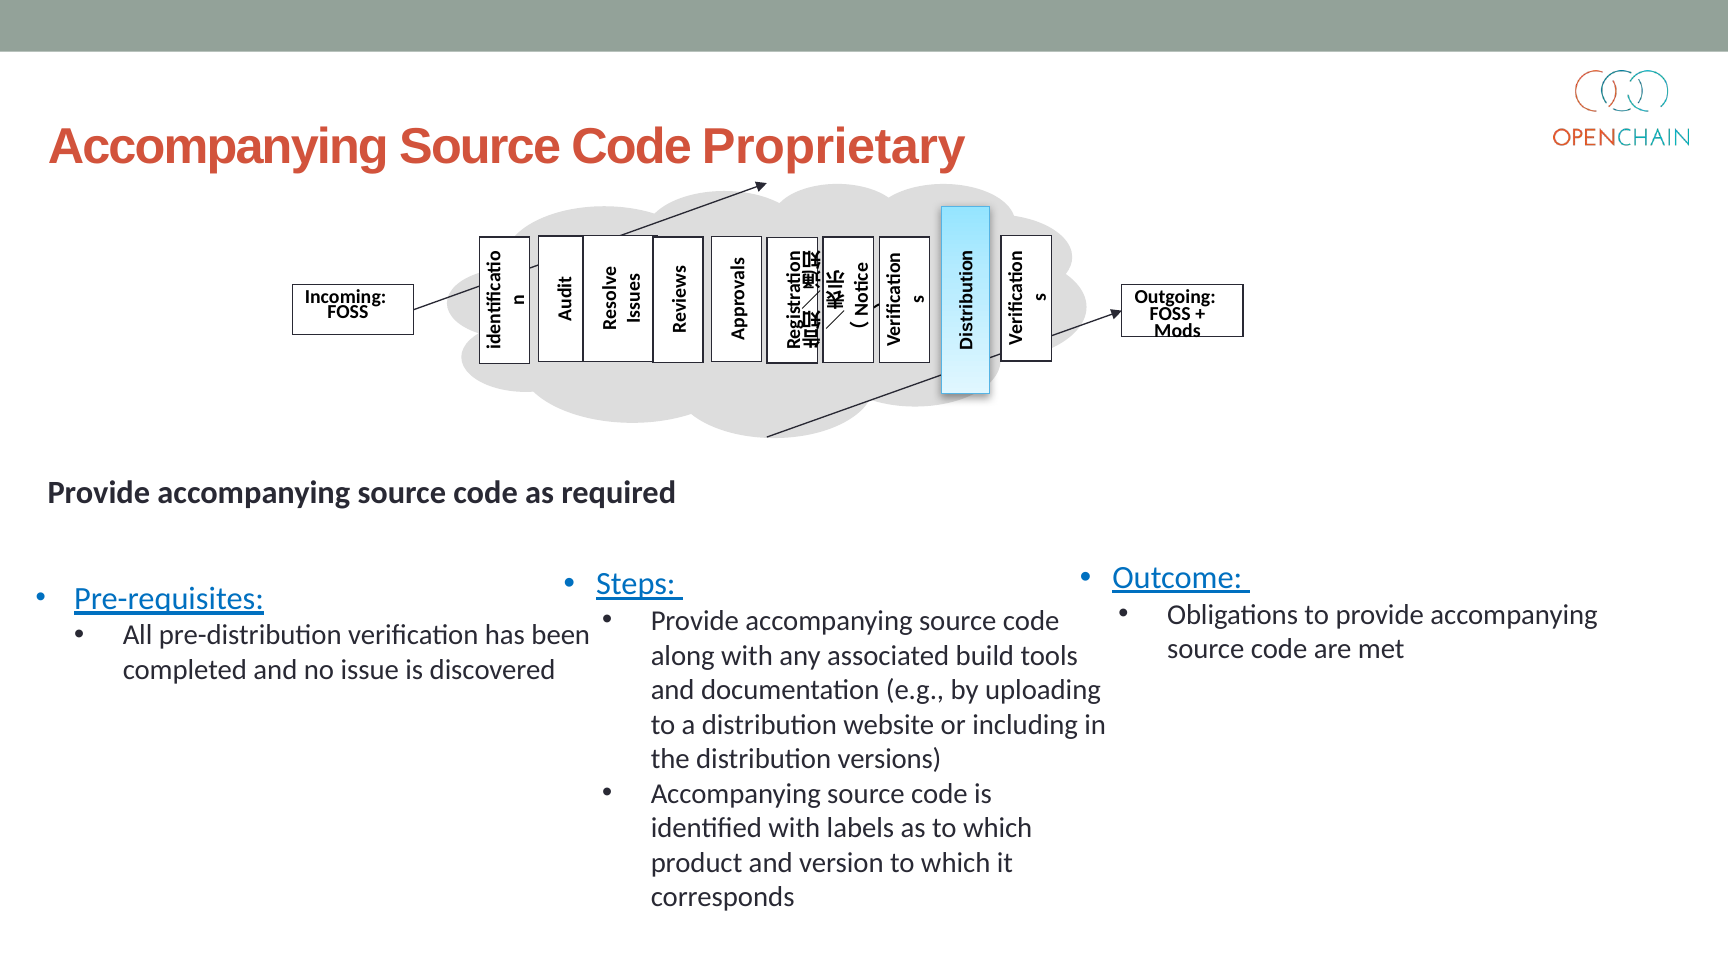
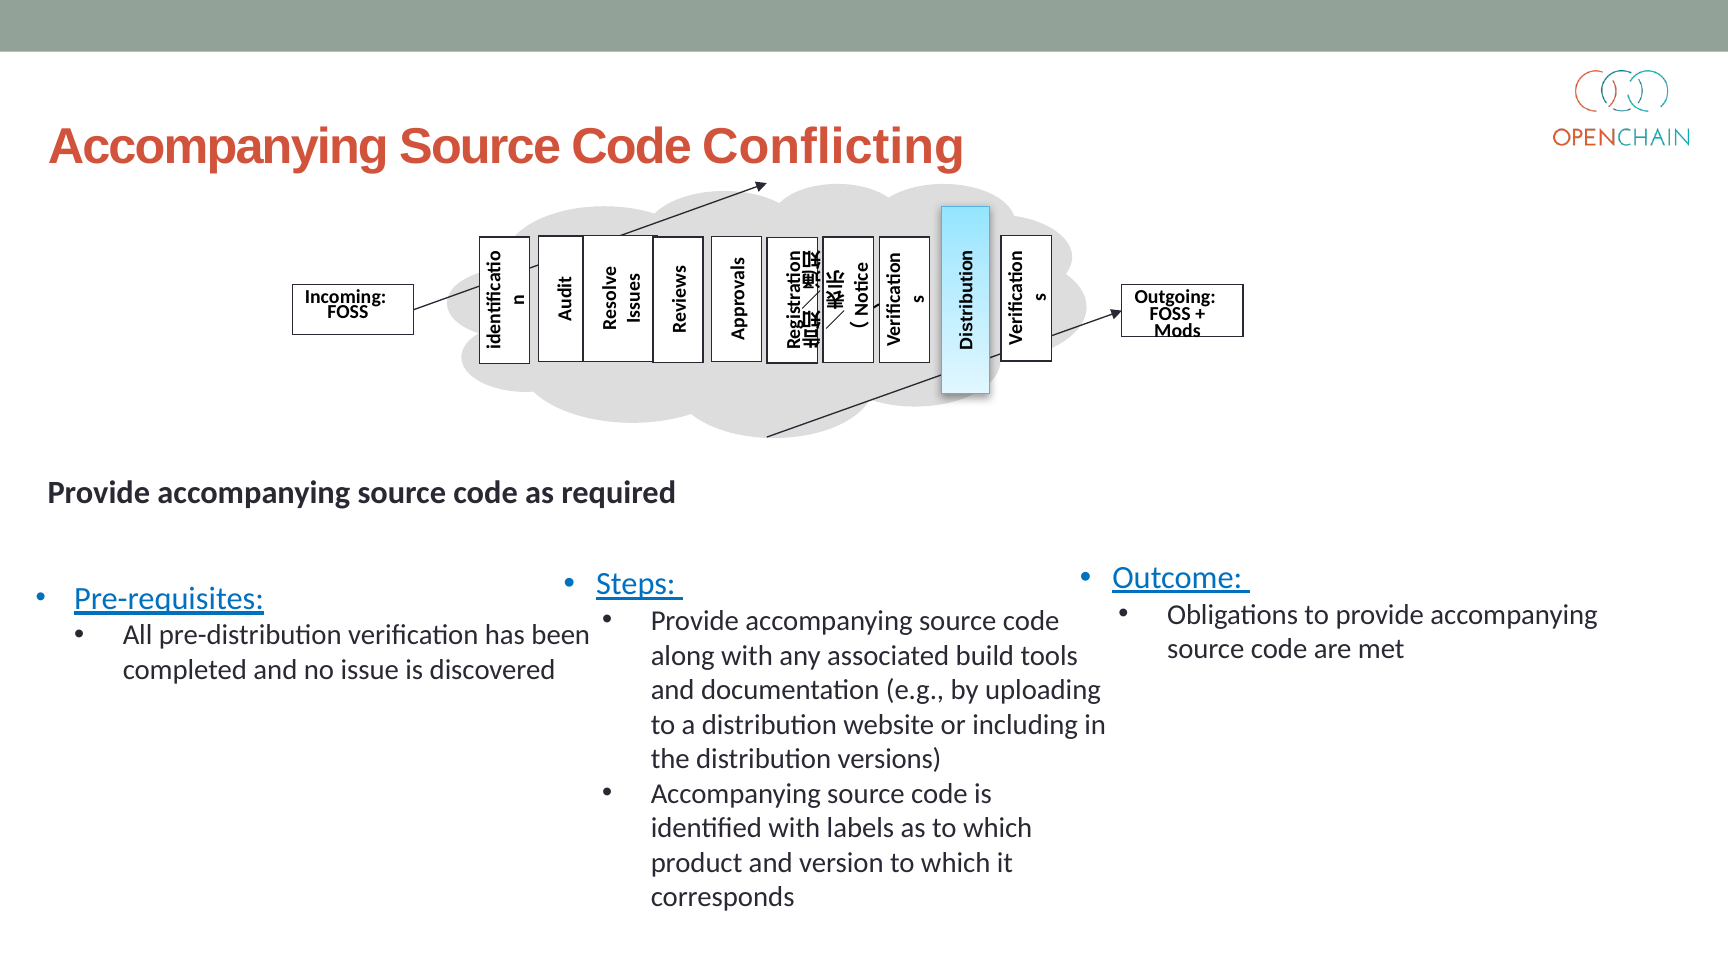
Proprietary: Proprietary -> Conflicting
